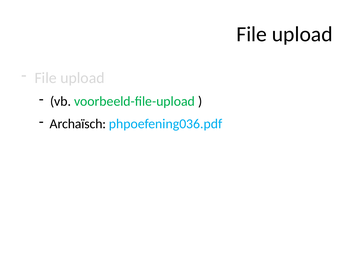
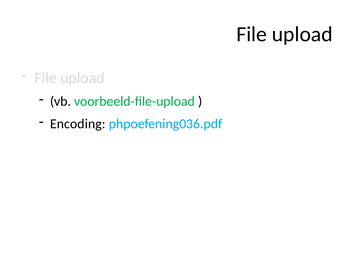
Archaïsch: Archaïsch -> Encoding
